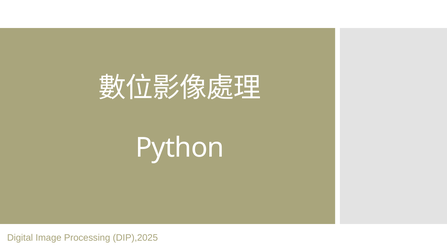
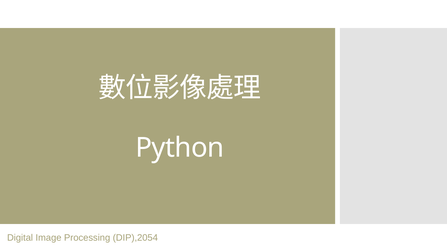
DIP),2025: DIP),2025 -> DIP),2054
